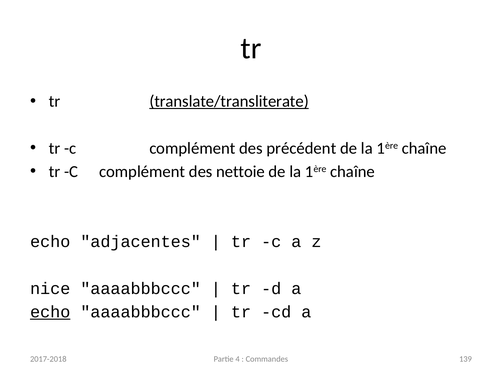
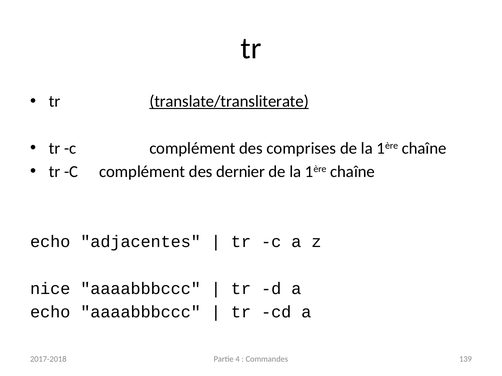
précédent: précédent -> comprises
nettoie: nettoie -> dernier
echo at (50, 312) underline: present -> none
